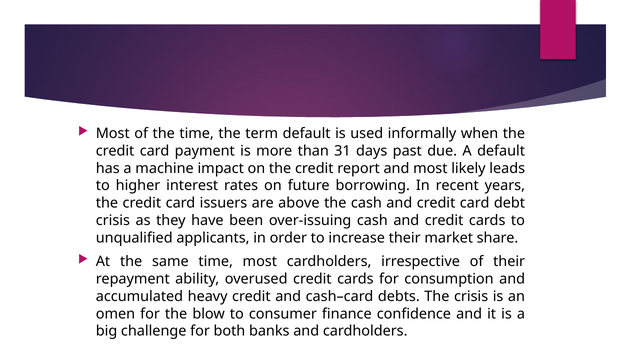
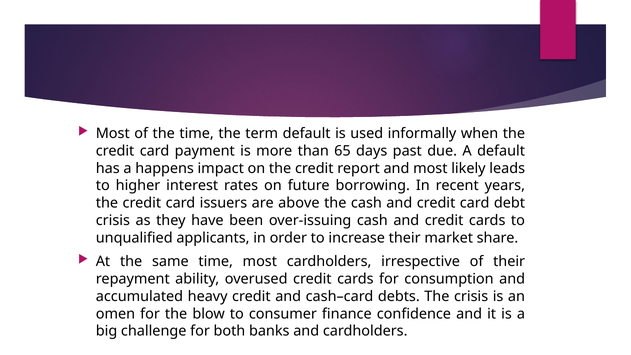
31: 31 -> 65
machine: machine -> happens
